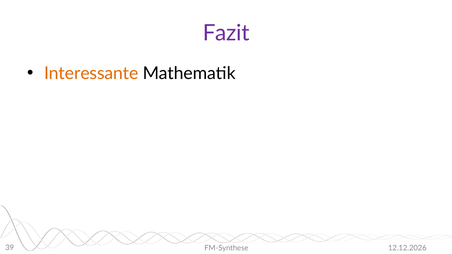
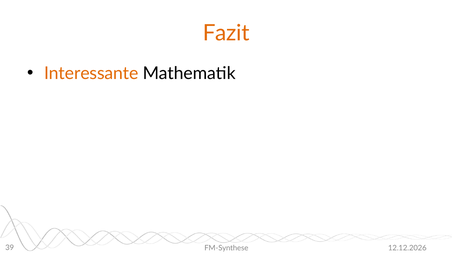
Fazit colour: purple -> orange
